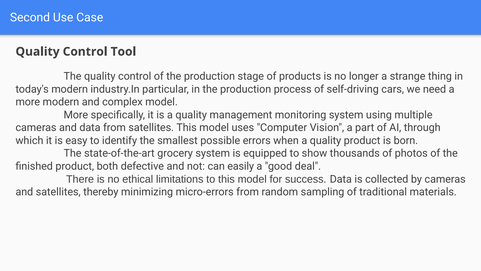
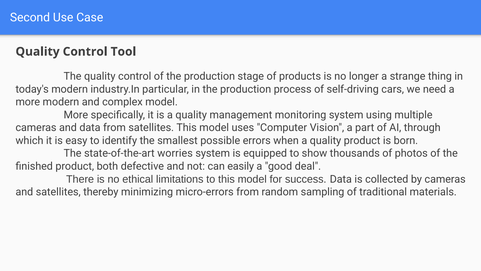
grocery: grocery -> worries
